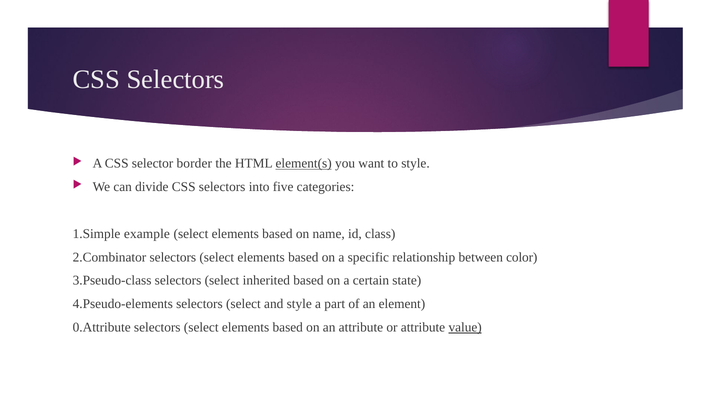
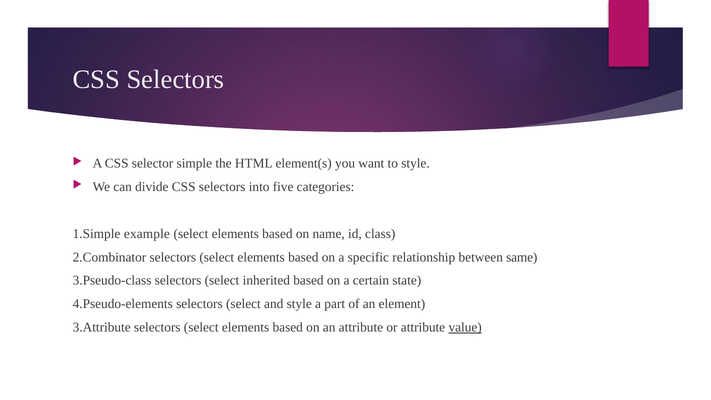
border: border -> simple
element(s underline: present -> none
color: color -> same
0.Attribute: 0.Attribute -> 3.Attribute
